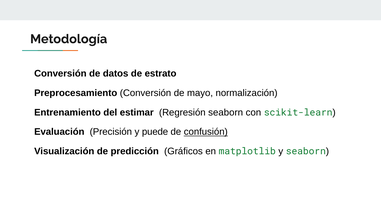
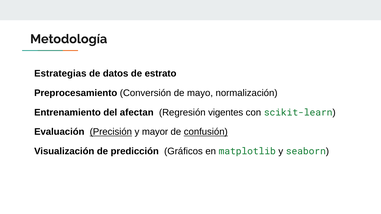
Conversión at (60, 74): Conversión -> Estrategias
estimar: estimar -> afectan
Regresión seaborn: seaborn -> vigentes
Precisión underline: none -> present
puede: puede -> mayor
